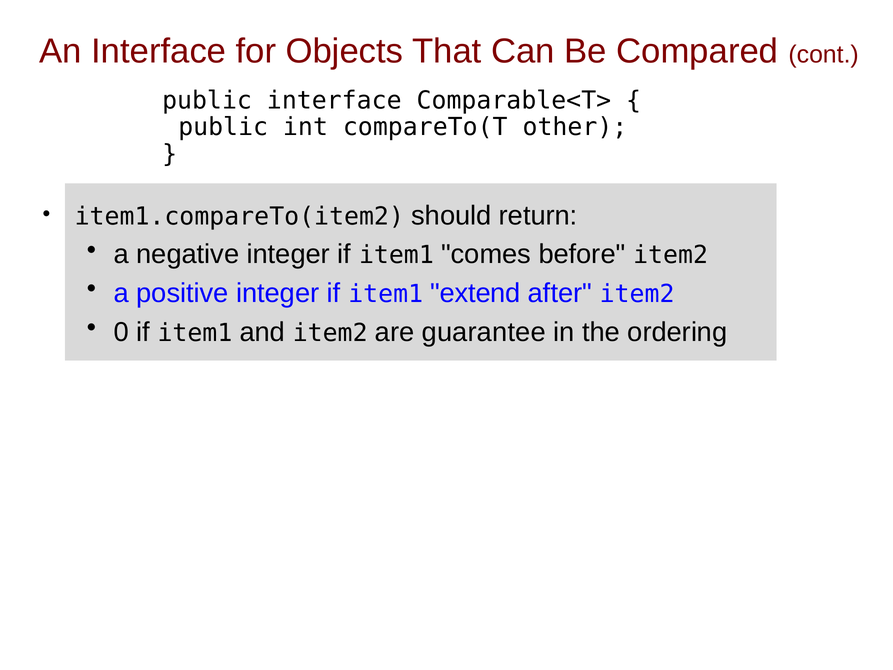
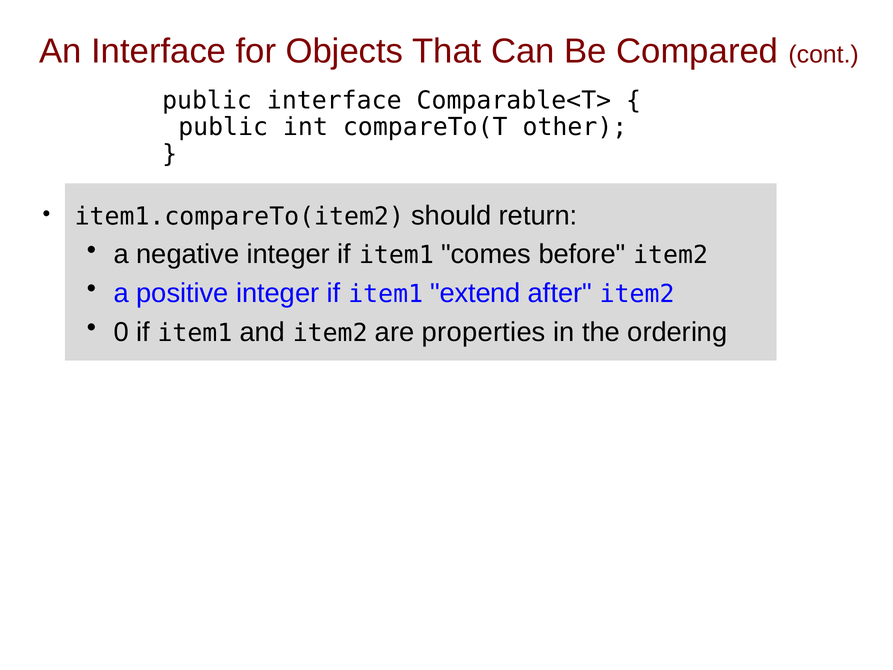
guarantee: guarantee -> properties
